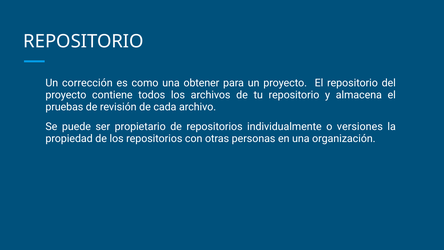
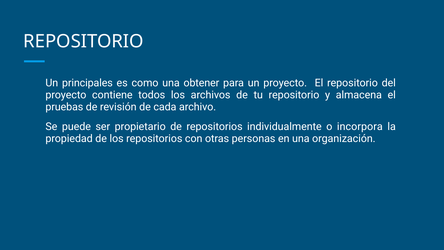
corrección: corrección -> principales
versiones: versiones -> incorpora
